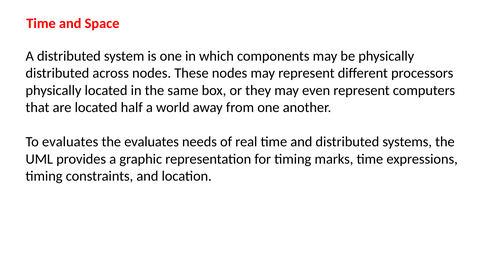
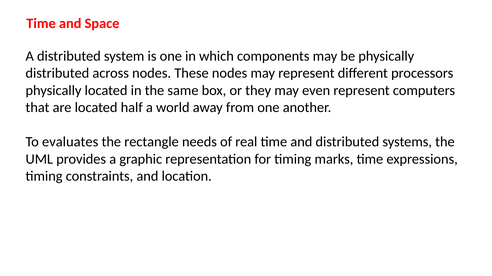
the evaluates: evaluates -> rectangle
